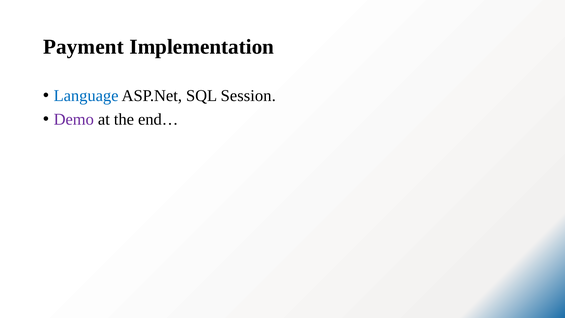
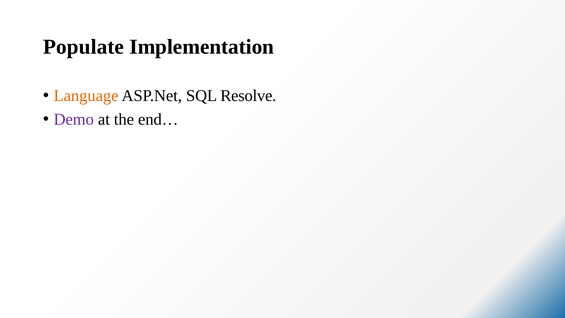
Payment: Payment -> Populate
Language colour: blue -> orange
Session: Session -> Resolve
